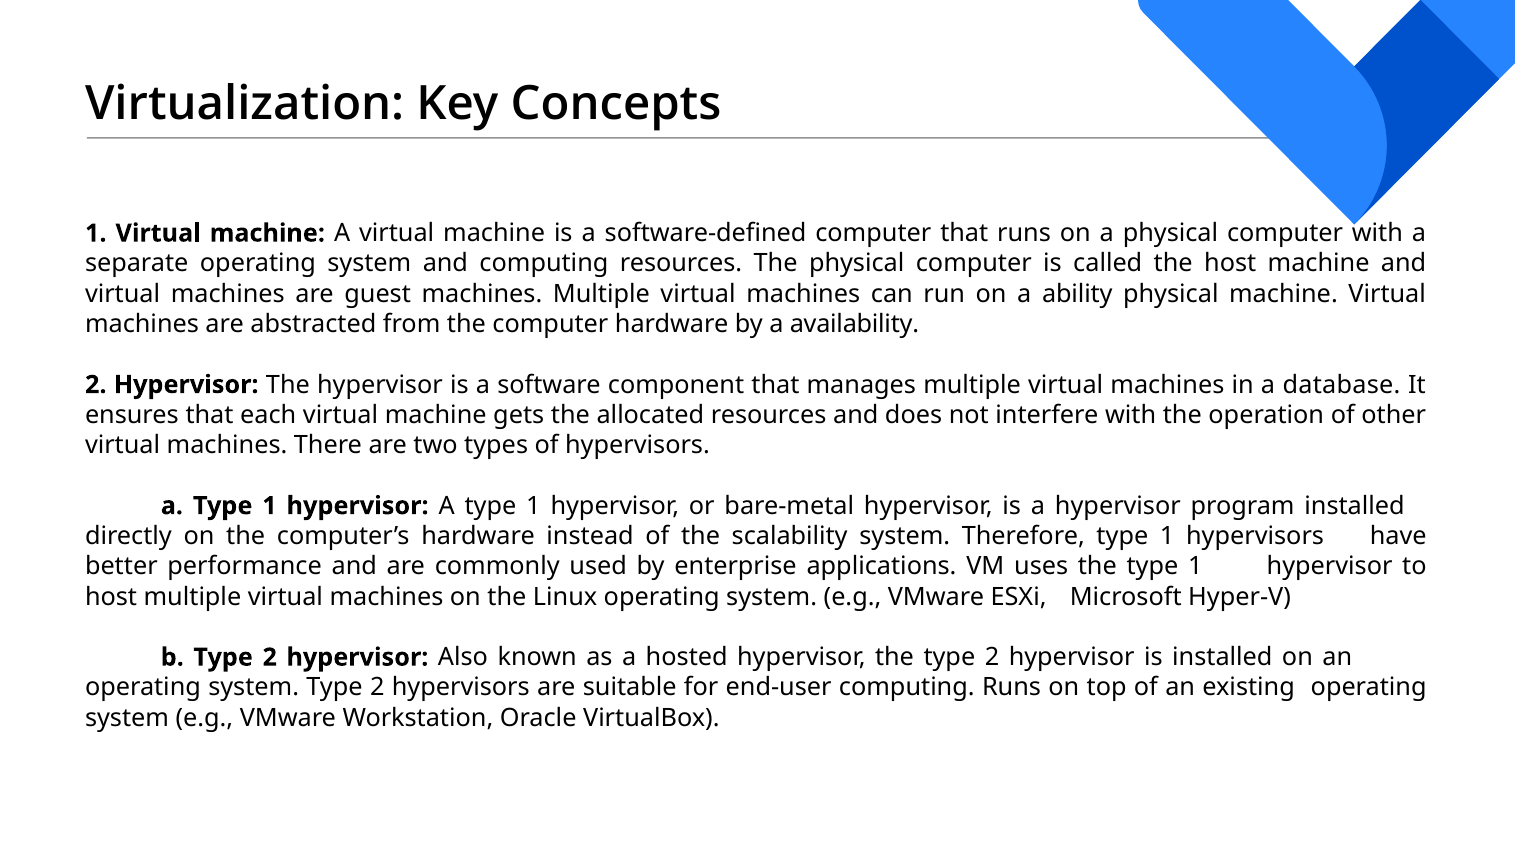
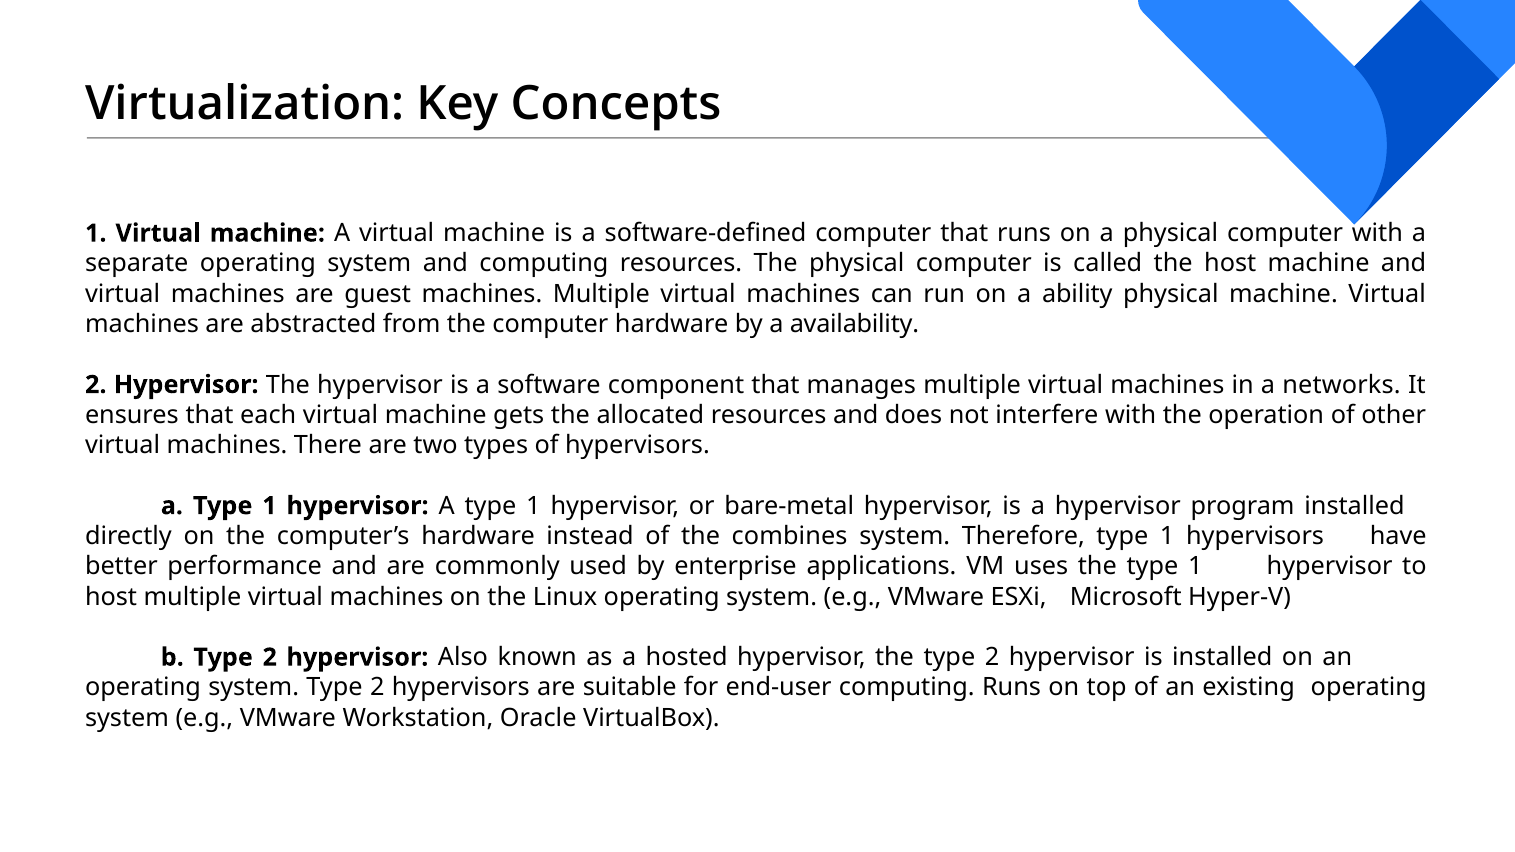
database: database -> networks
scalability: scalability -> combines
